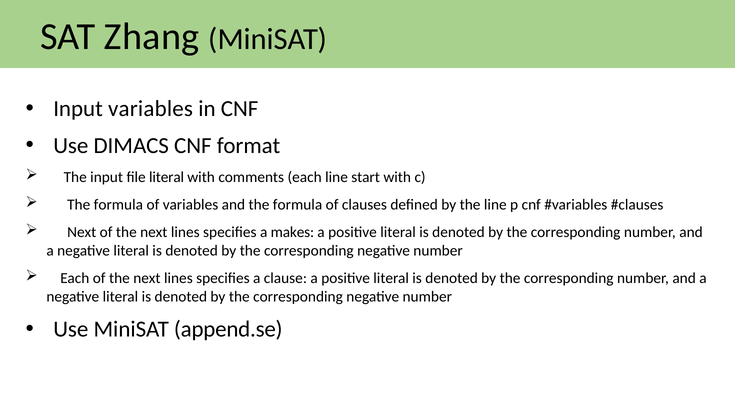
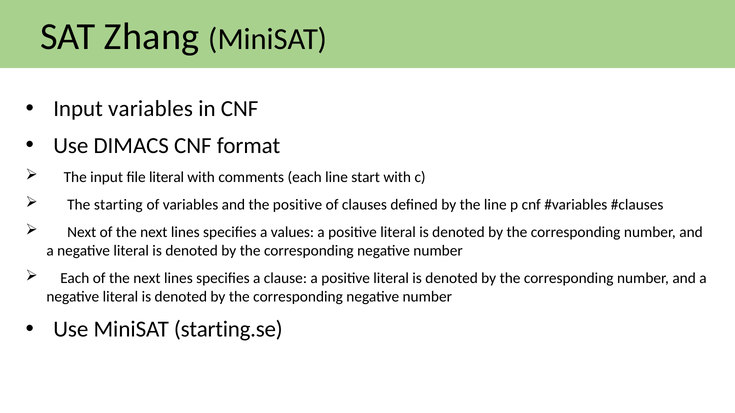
formula at (118, 205): formula -> starting
and the formula: formula -> positive
makes: makes -> values
append.se: append.se -> starting.se
